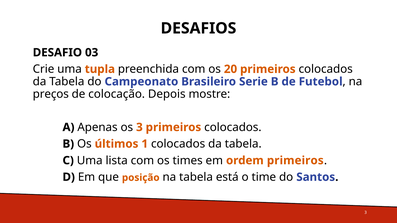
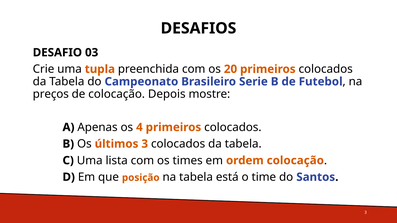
os 3: 3 -> 4
últimos 1: 1 -> 3
ordem primeiros: primeiros -> colocação
